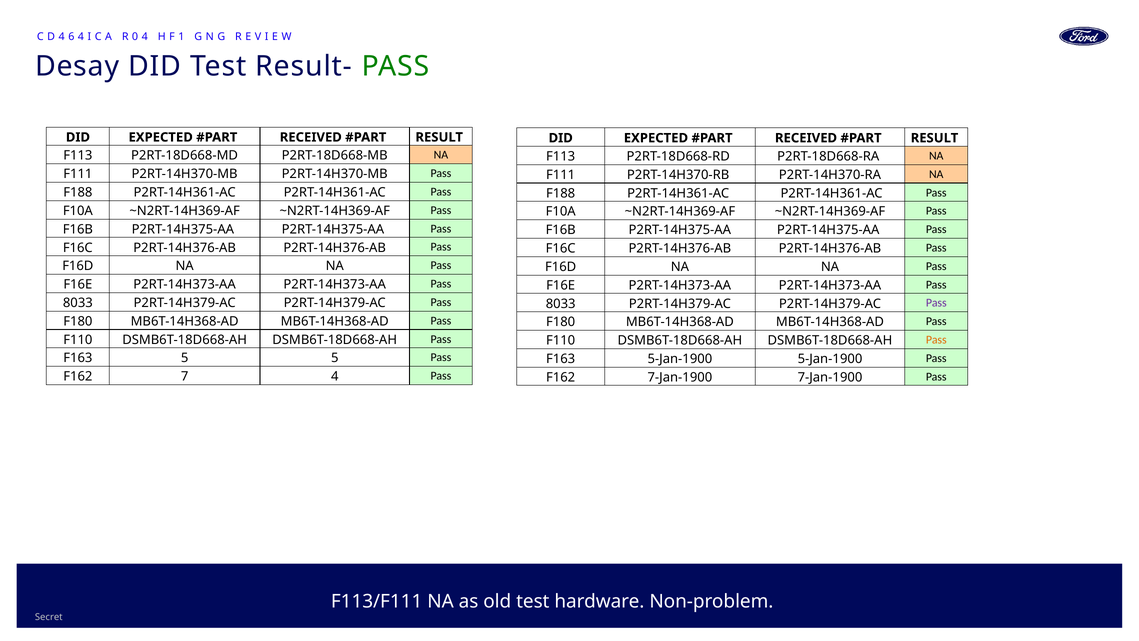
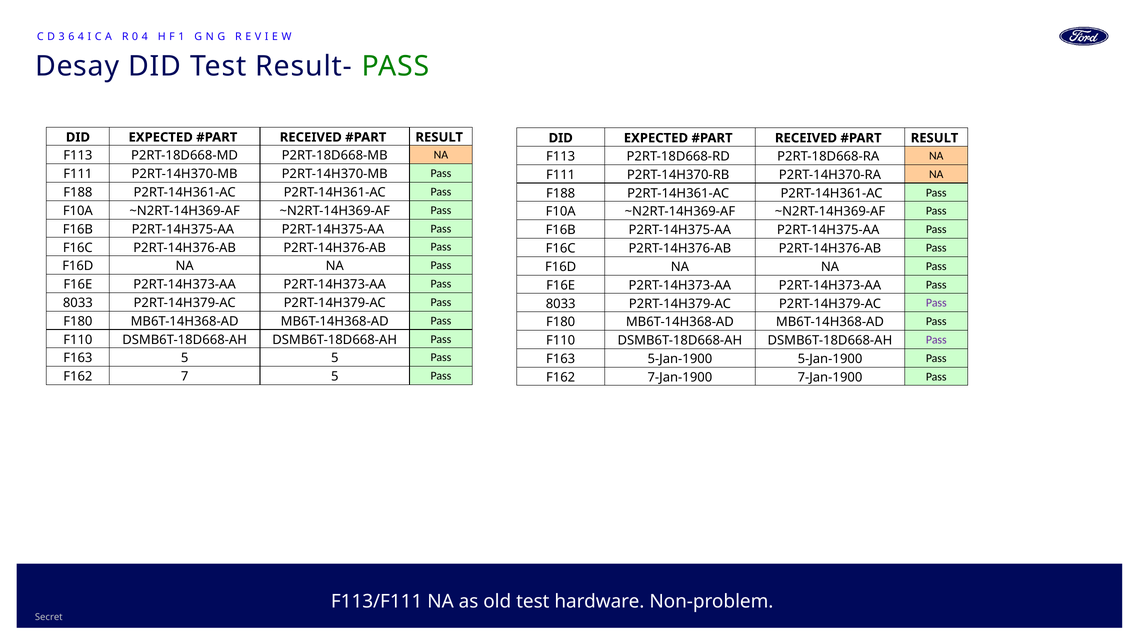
4 at (62, 37): 4 -> 3
Pass at (936, 340) colour: orange -> purple
7 4: 4 -> 5
